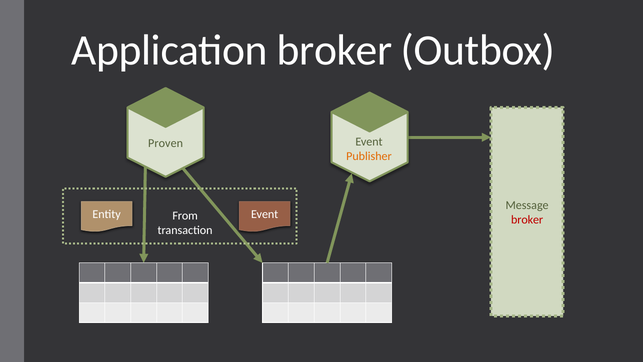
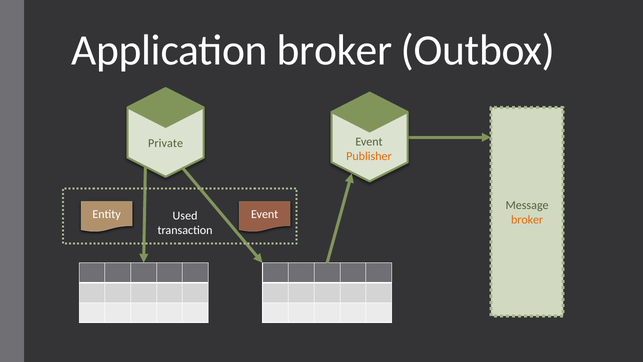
Proven: Proven -> Private
From: From -> Used
broker at (527, 220) colour: red -> orange
